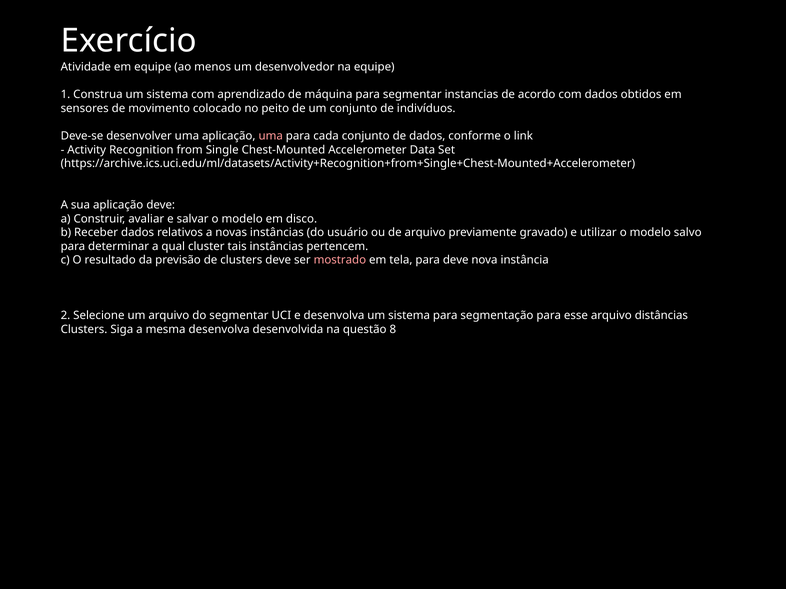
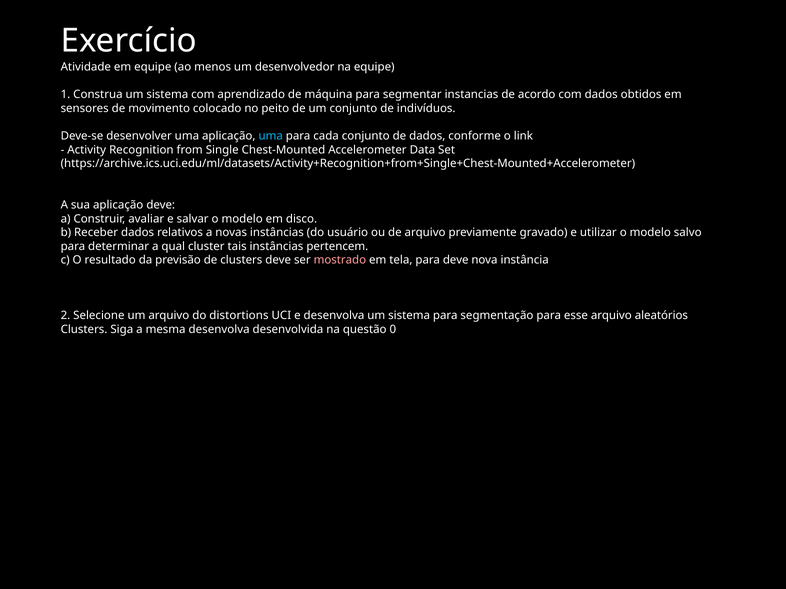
uma at (271, 136) colour: pink -> light blue
do segmentar: segmentar -> distortions
distâncias: distâncias -> aleatórios
8: 8 -> 0
